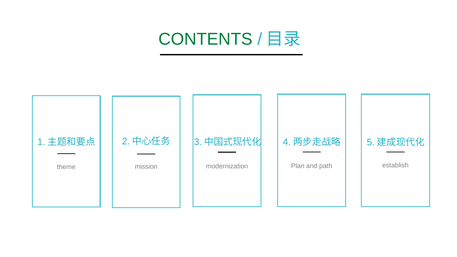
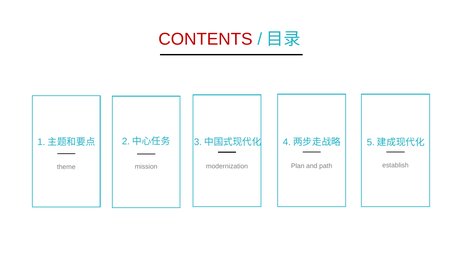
CONTENTS colour: green -> red
